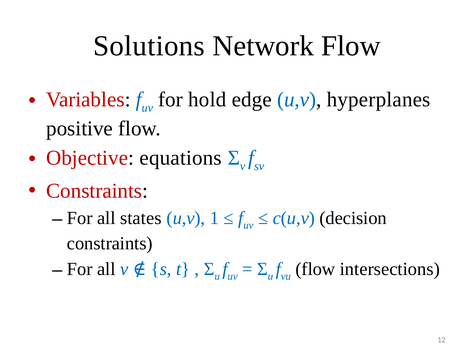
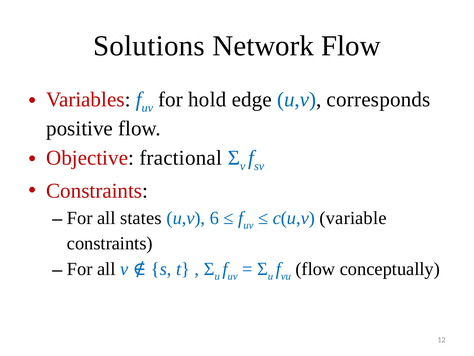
hyperplanes: hyperplanes -> corresponds
equations: equations -> fractional
1: 1 -> 6
decision: decision -> variable
intersections: intersections -> conceptually
